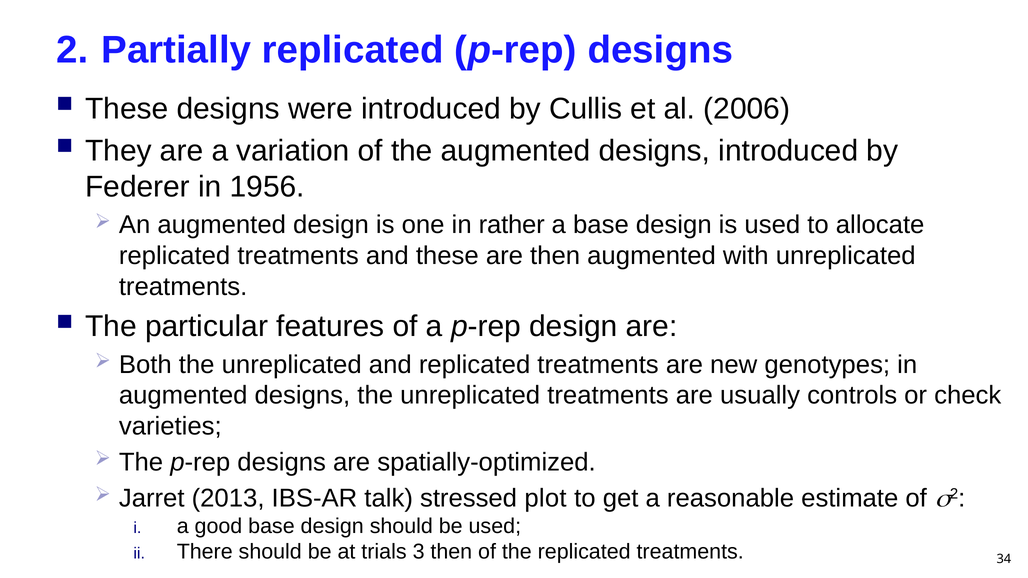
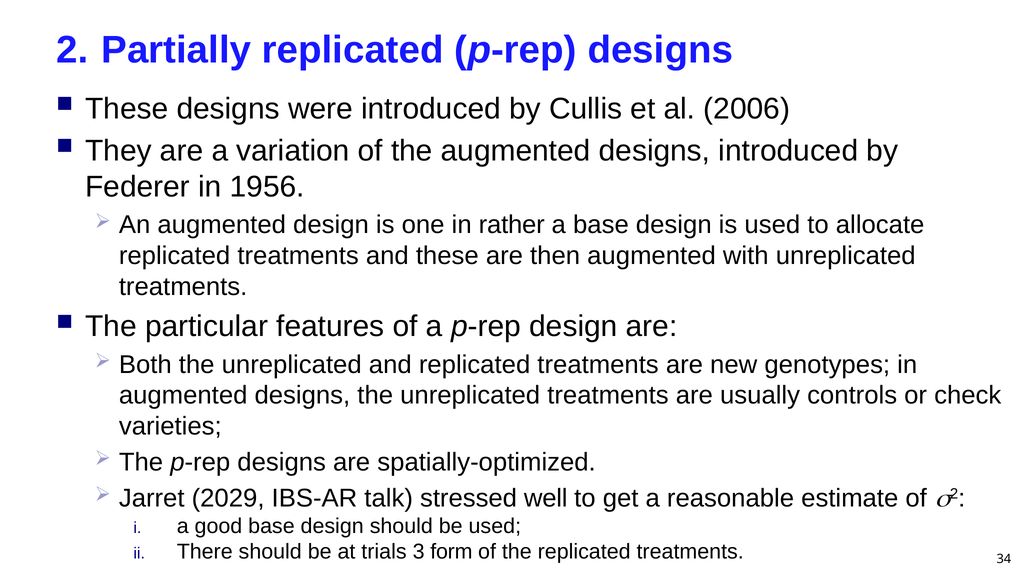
2013: 2013 -> 2029
plot: plot -> well
3 then: then -> form
